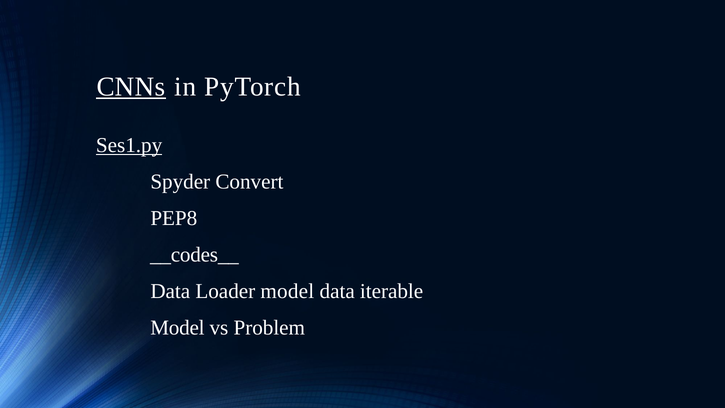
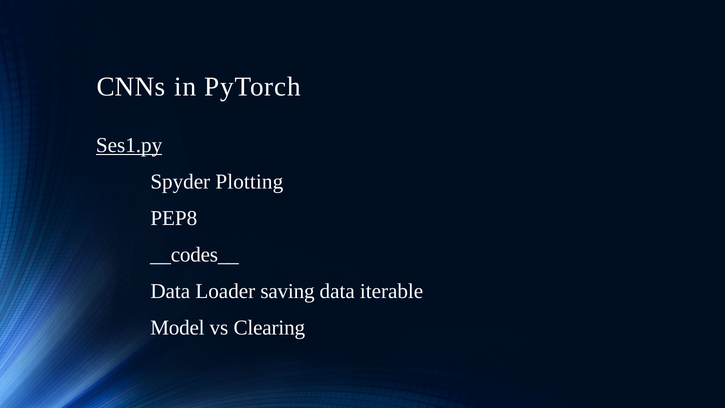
CNNs underline: present -> none
Convert: Convert -> Plotting
Loader model: model -> saving
Problem: Problem -> Clearing
